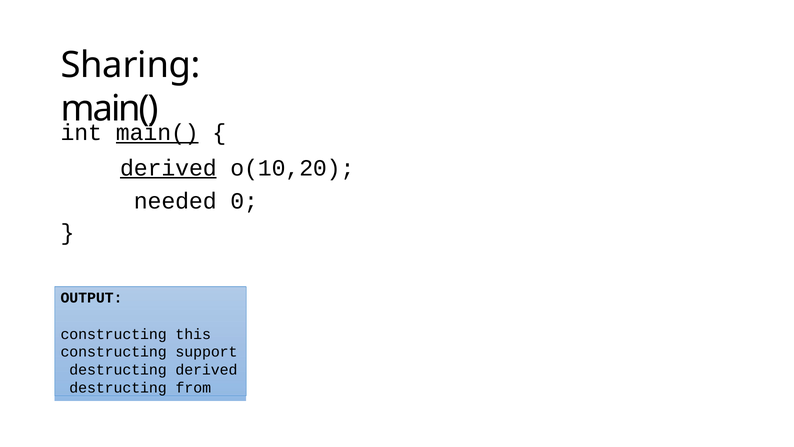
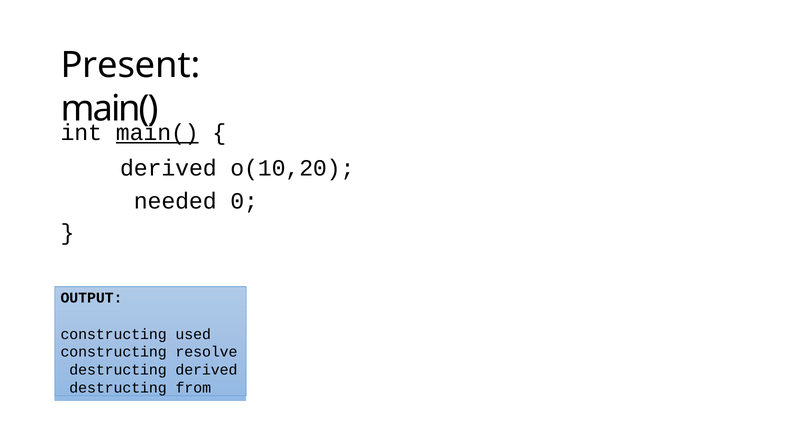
Sharing: Sharing -> Present
derived at (168, 168) underline: present -> none
this: this -> used
support: support -> resolve
